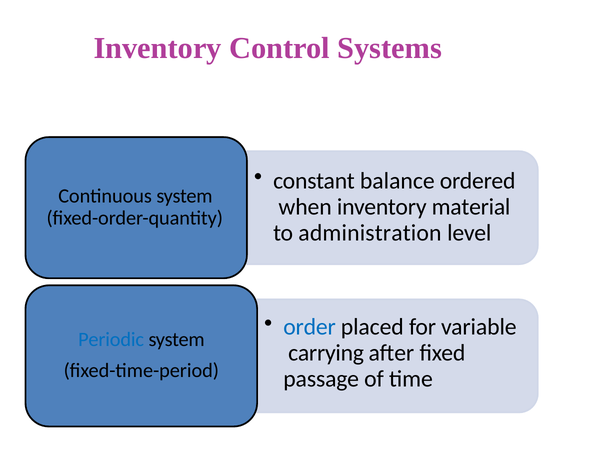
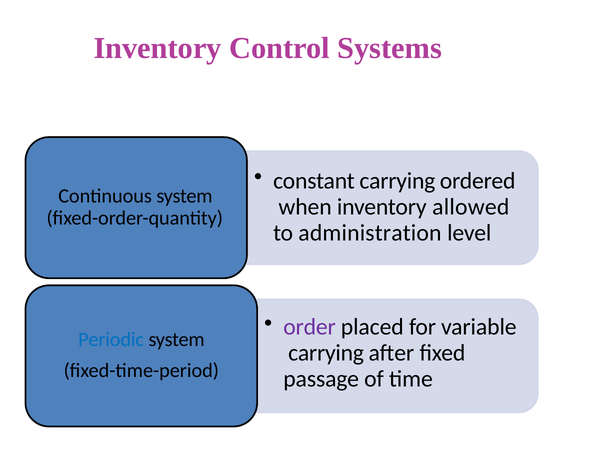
constant balance: balance -> carrying
material: material -> allowed
order colour: blue -> purple
